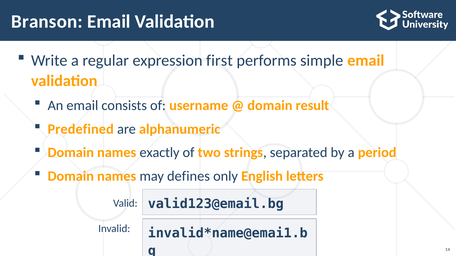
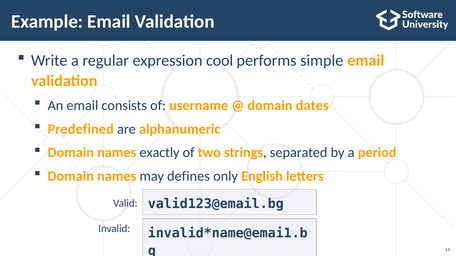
Branson: Branson -> Example
first: first -> cool
result: result -> dates
